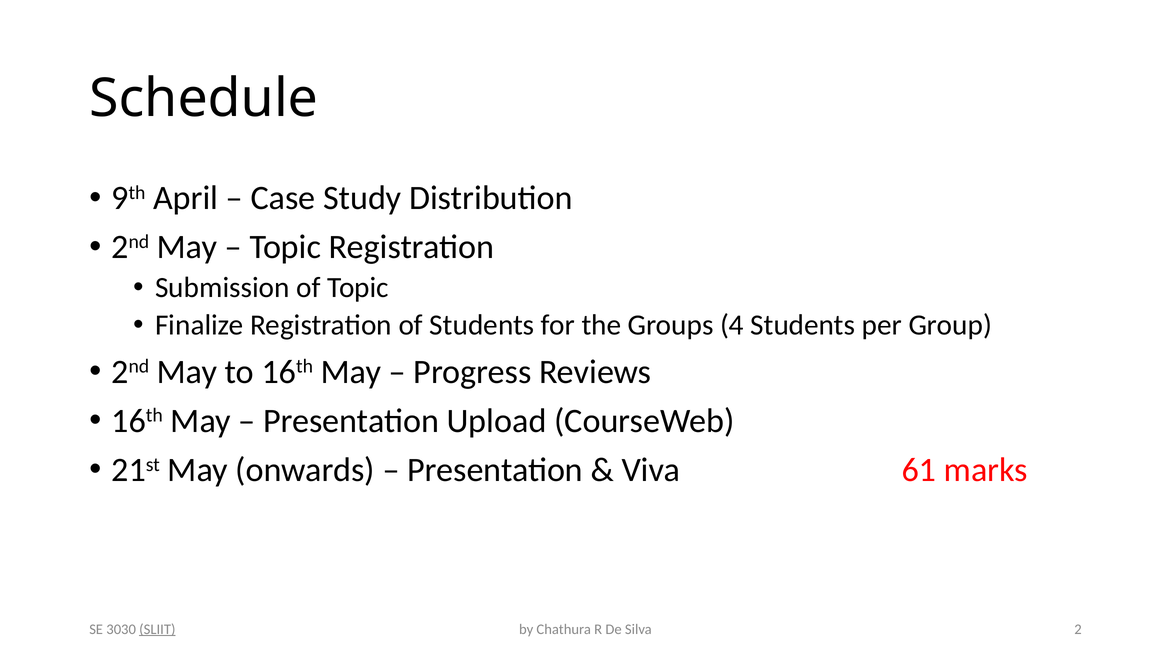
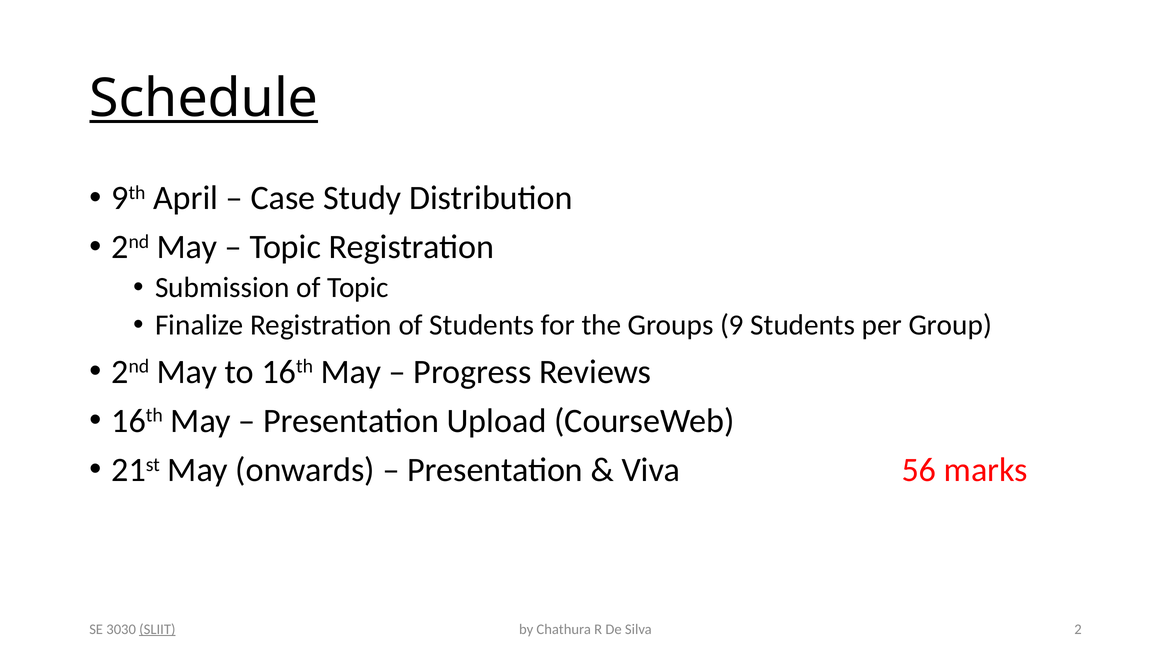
Schedule underline: none -> present
4: 4 -> 9
61: 61 -> 56
